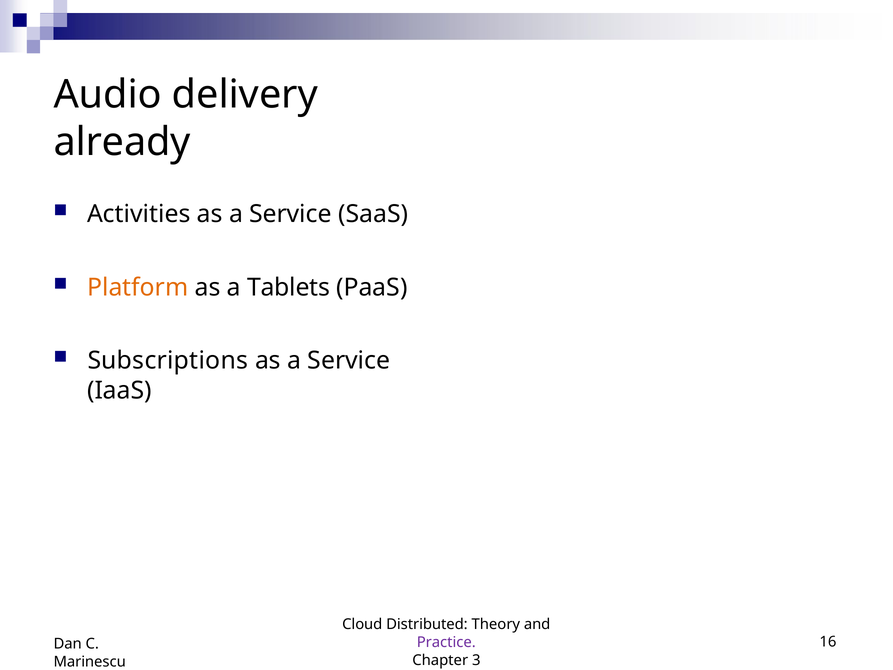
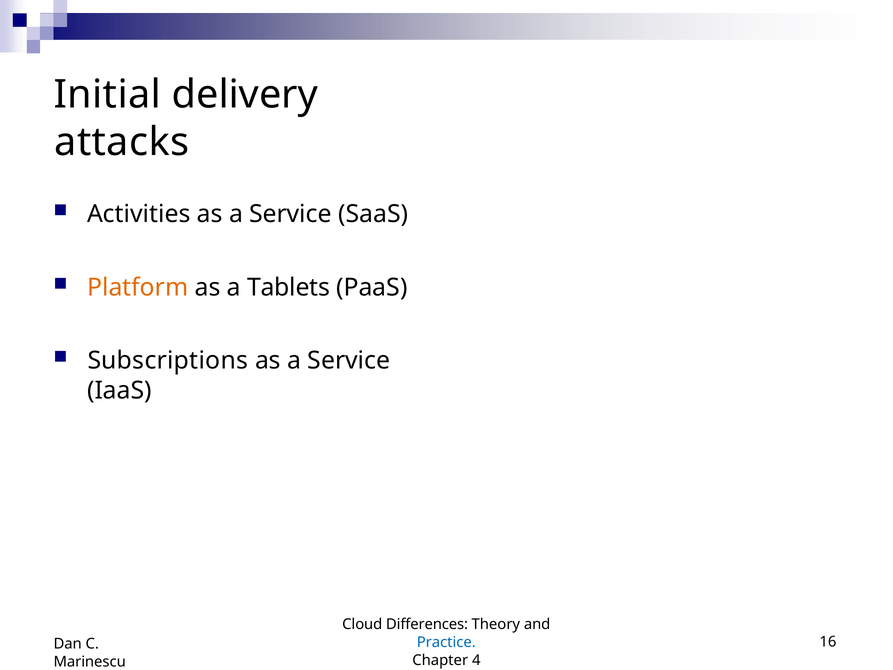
Audio: Audio -> Initial
already: already -> attacks
Distributed: Distributed -> Differences
Practice colour: purple -> blue
3: 3 -> 4
